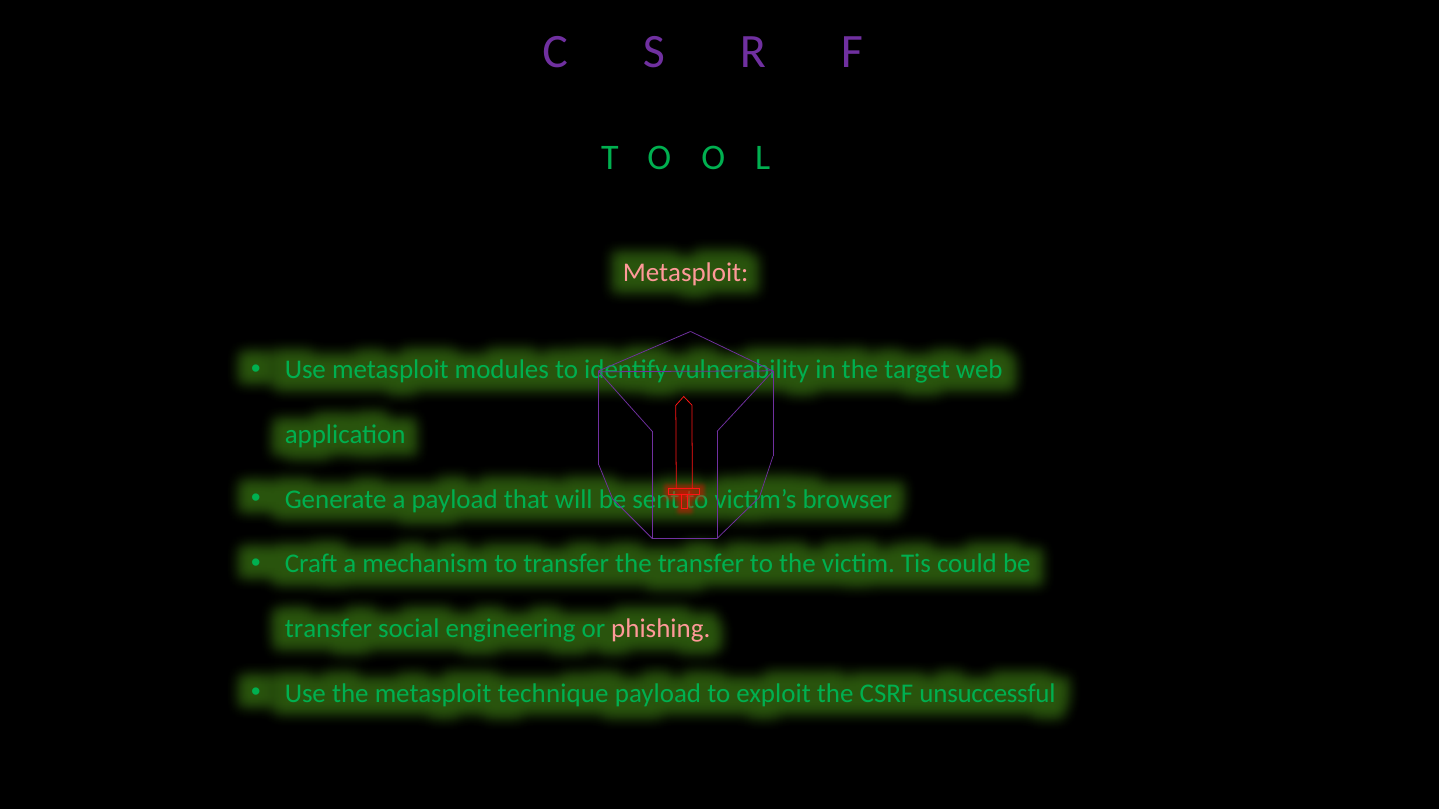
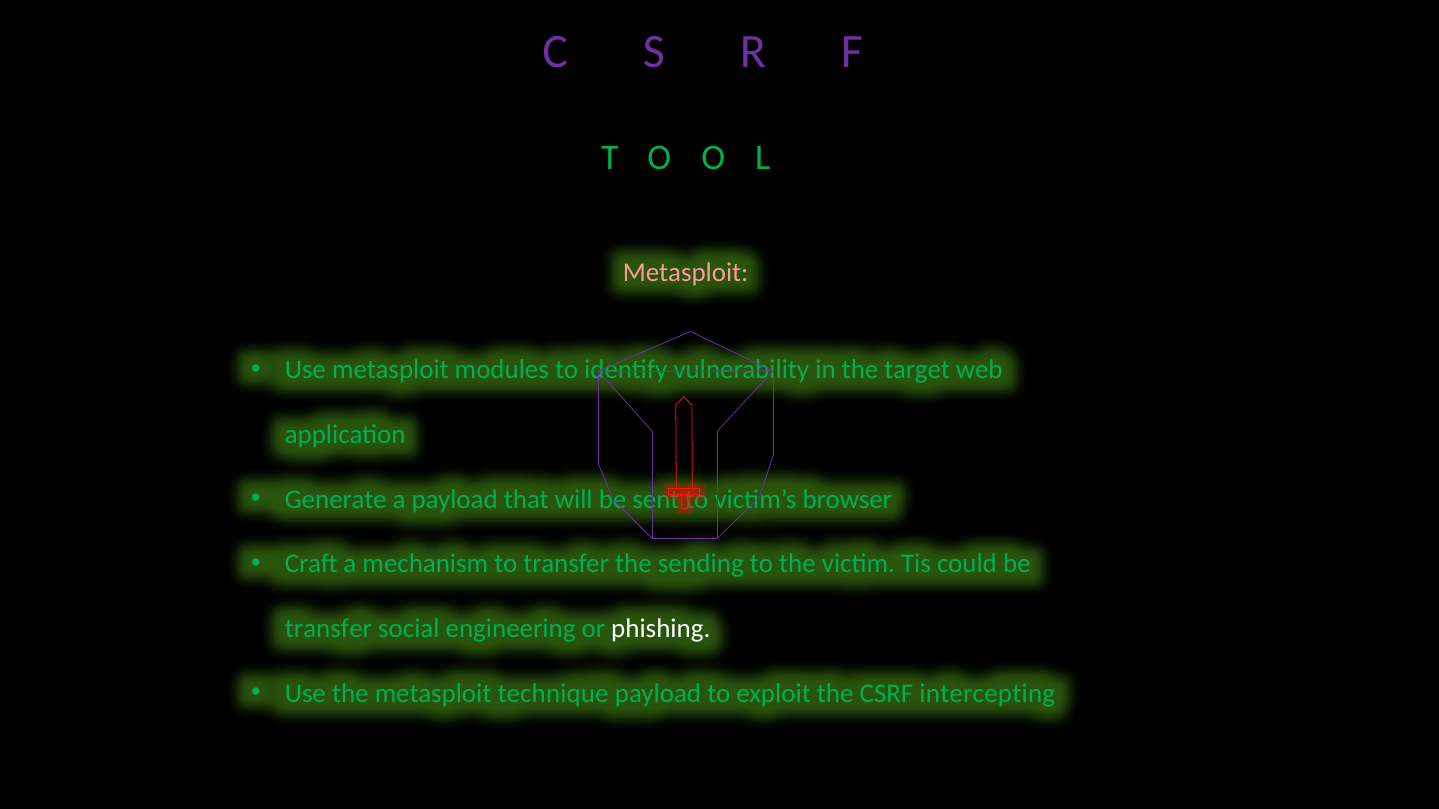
the transfer: transfer -> sending
phishing colour: pink -> white
unsuccessful: unsuccessful -> intercepting
